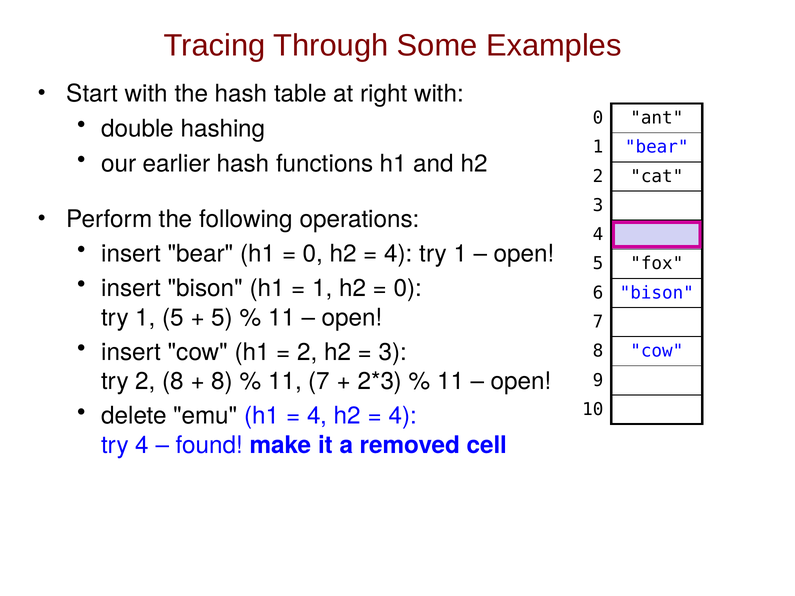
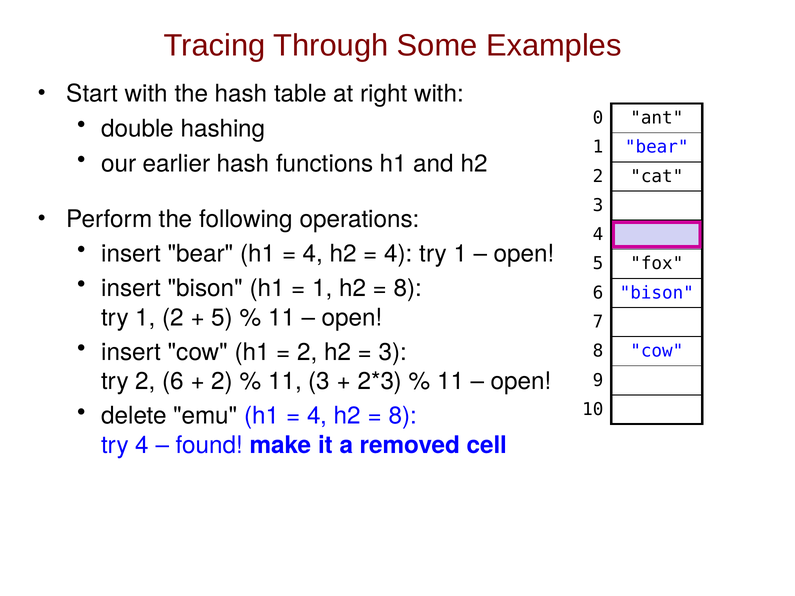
0 at (313, 254): 0 -> 4
0 at (408, 289): 0 -> 8
1 5: 5 -> 2
2 8: 8 -> 6
8 at (222, 382): 8 -> 2
11 7: 7 -> 3
4 at (403, 416): 4 -> 8
